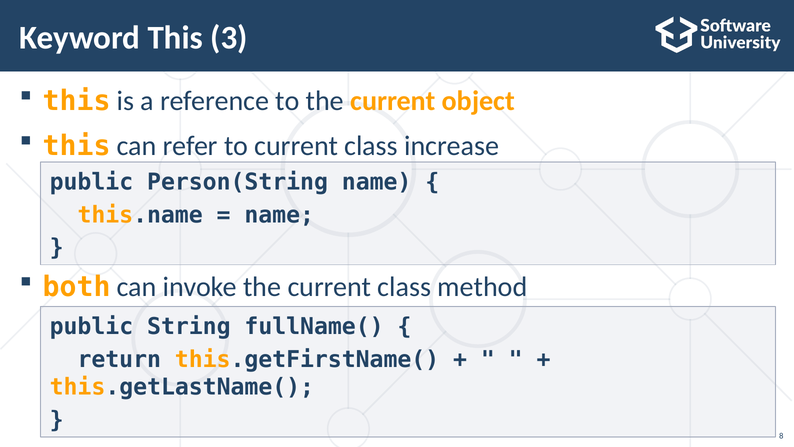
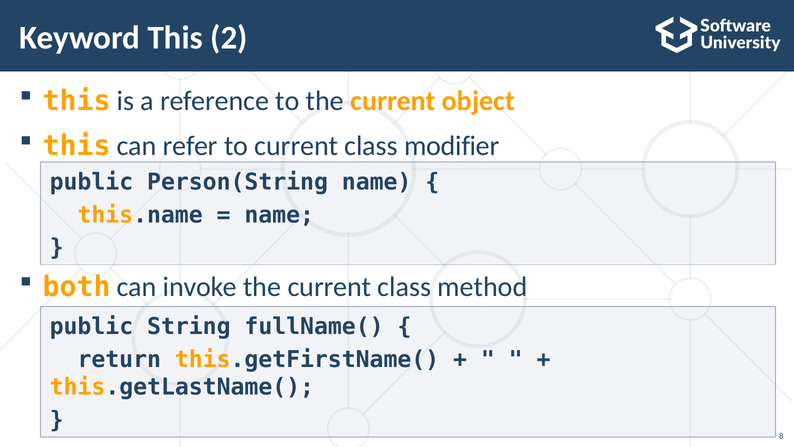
3: 3 -> 2
increase: increase -> modifier
